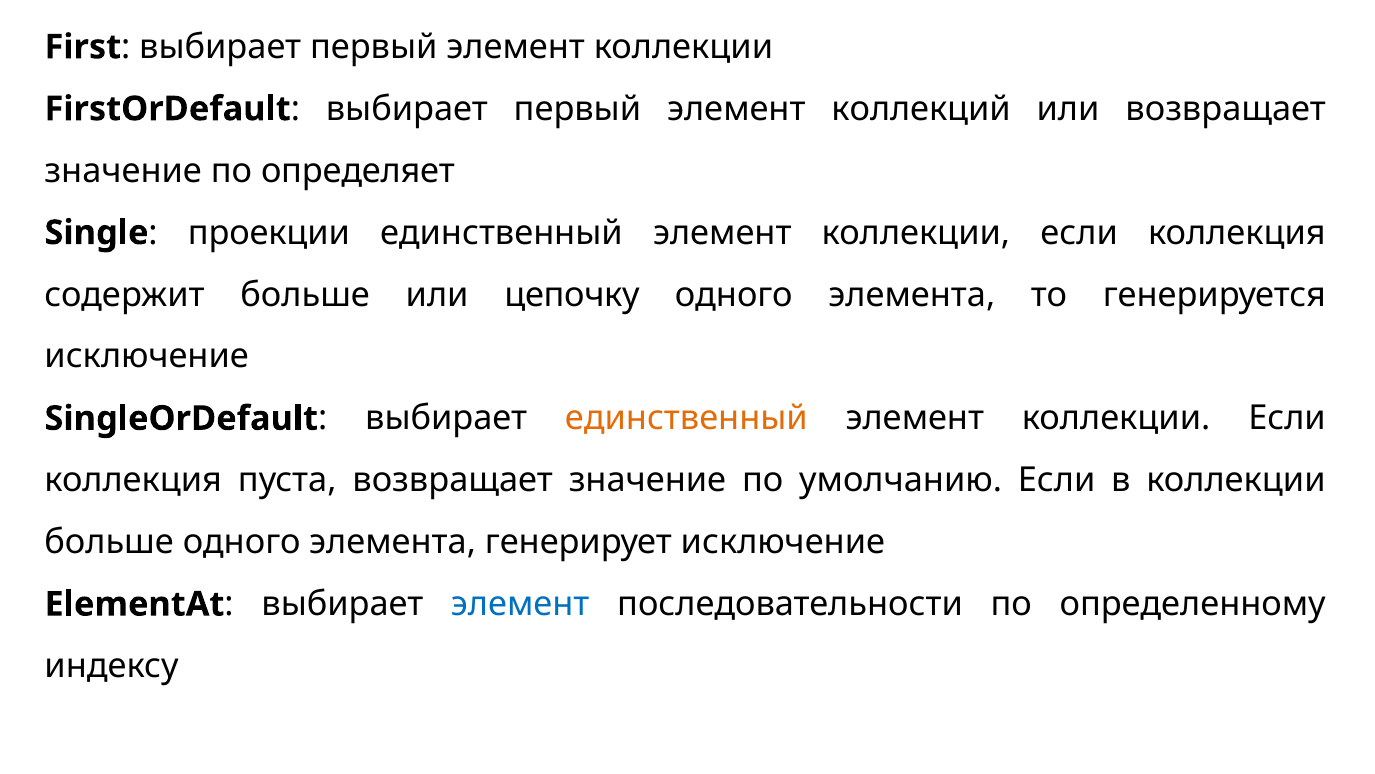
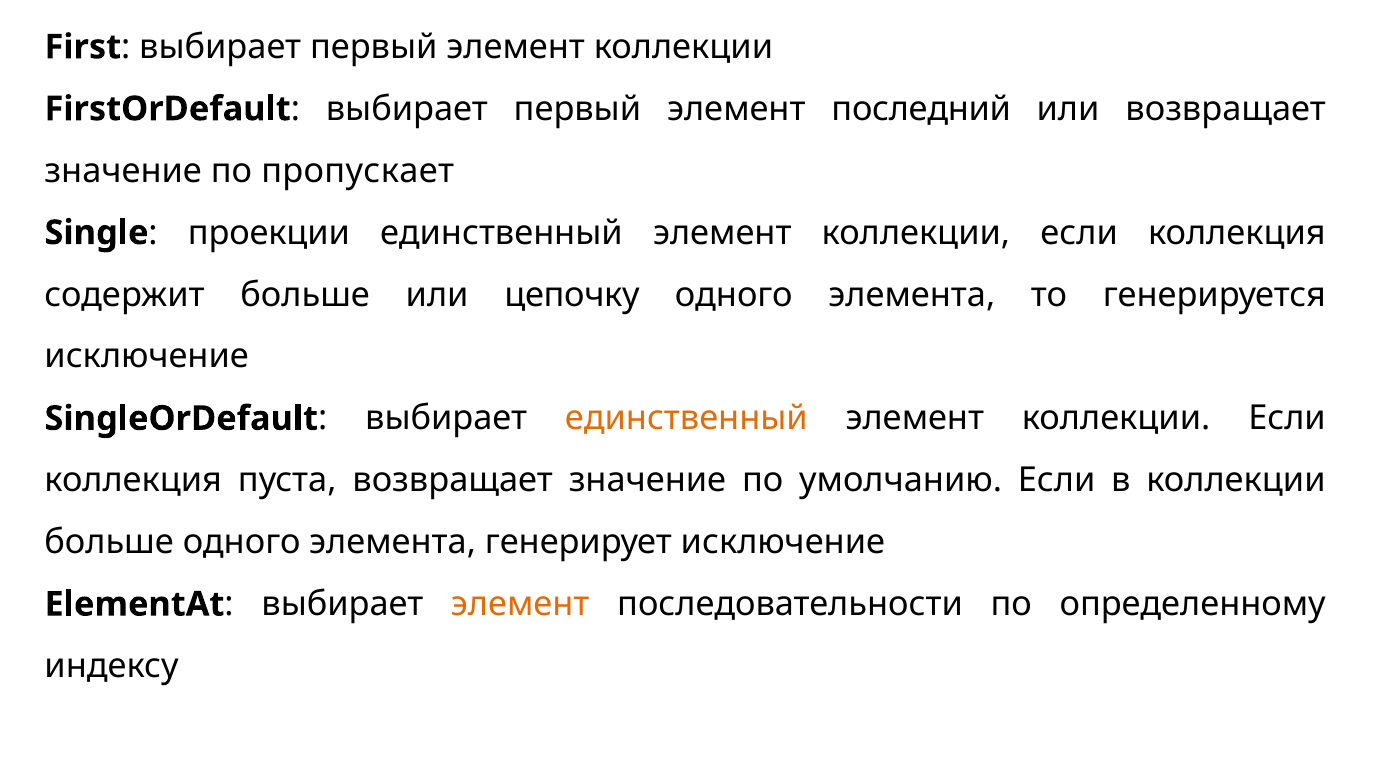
коллекций: коллекций -> последний
определяет: определяет -> пропускает
элемент at (520, 604) colour: blue -> orange
